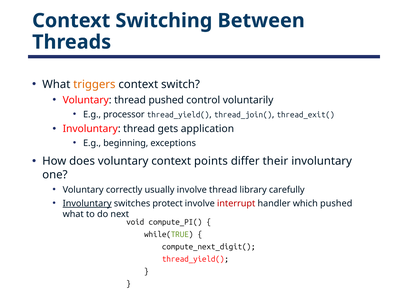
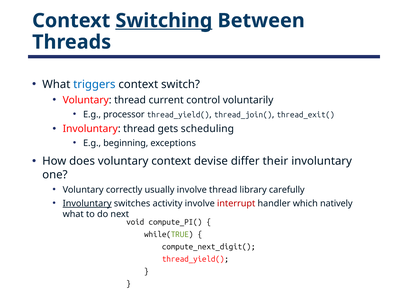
Switching underline: none -> present
triggers colour: orange -> blue
thread pushed: pushed -> current
application: application -> scheduling
points: points -> devise
protect: protect -> activity
which pushed: pushed -> natively
